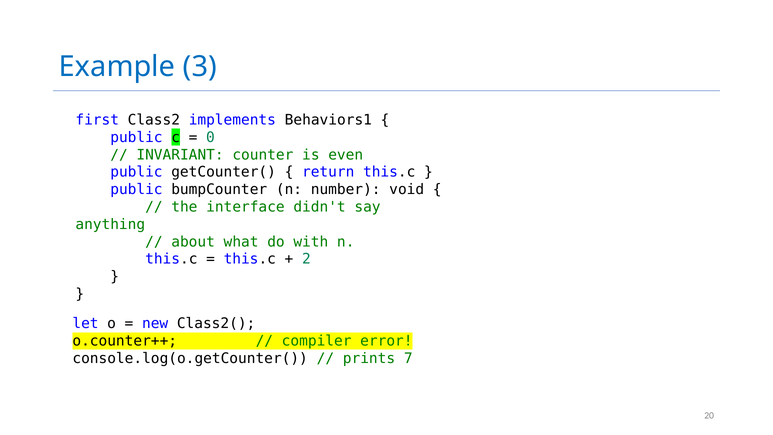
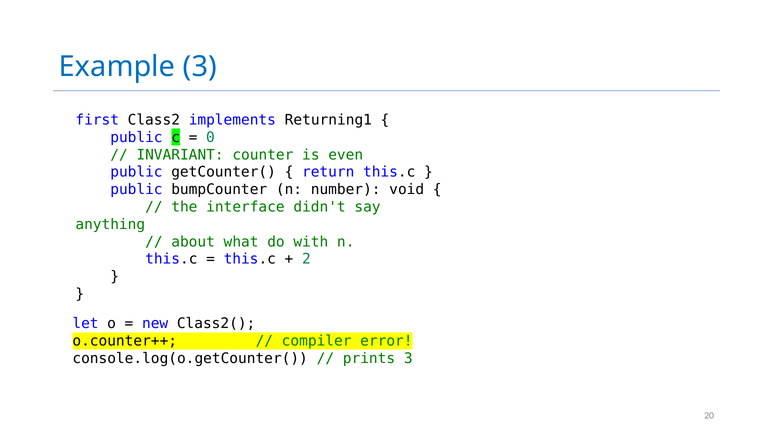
Behaviors1: Behaviors1 -> Returning1
prints 7: 7 -> 3
